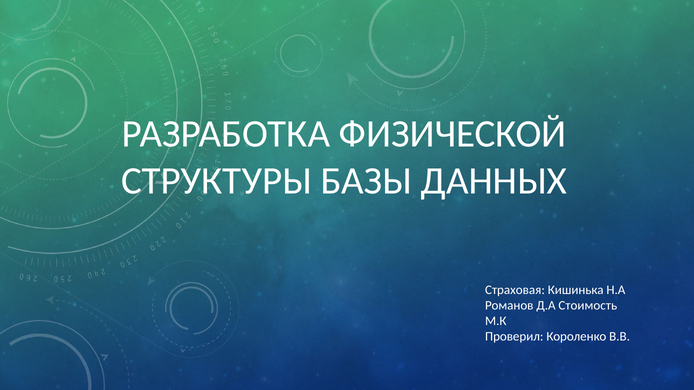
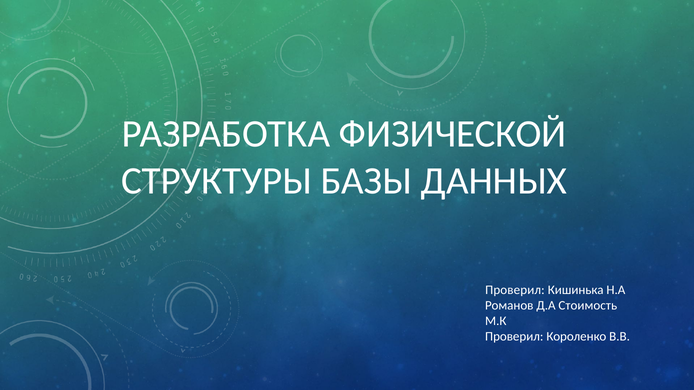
Страховая at (515, 290): Страховая -> Проверил
